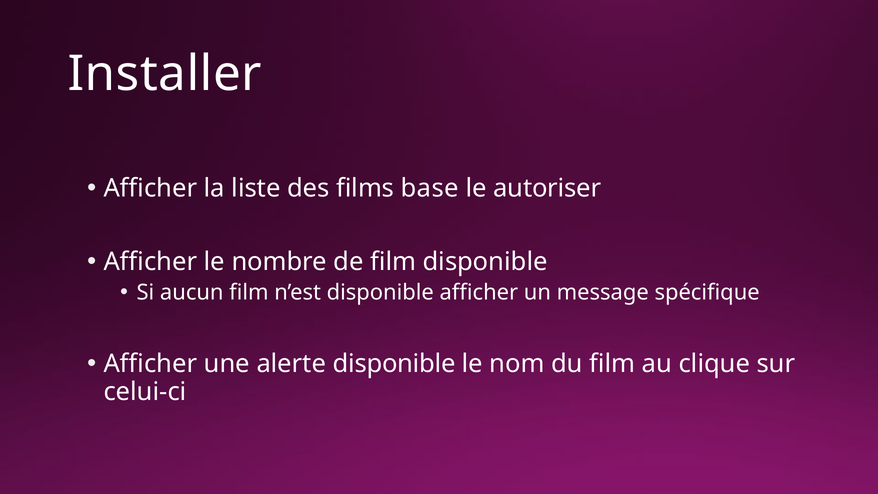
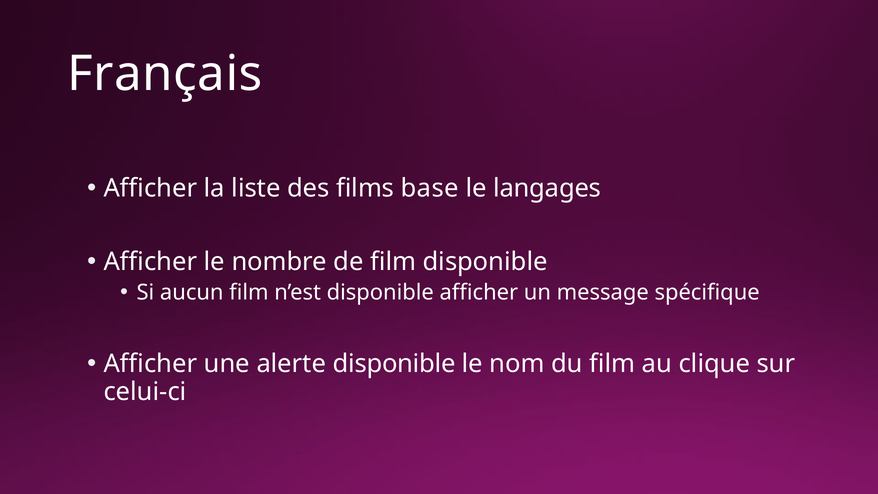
Installer: Installer -> Français
autoriser: autoriser -> langages
